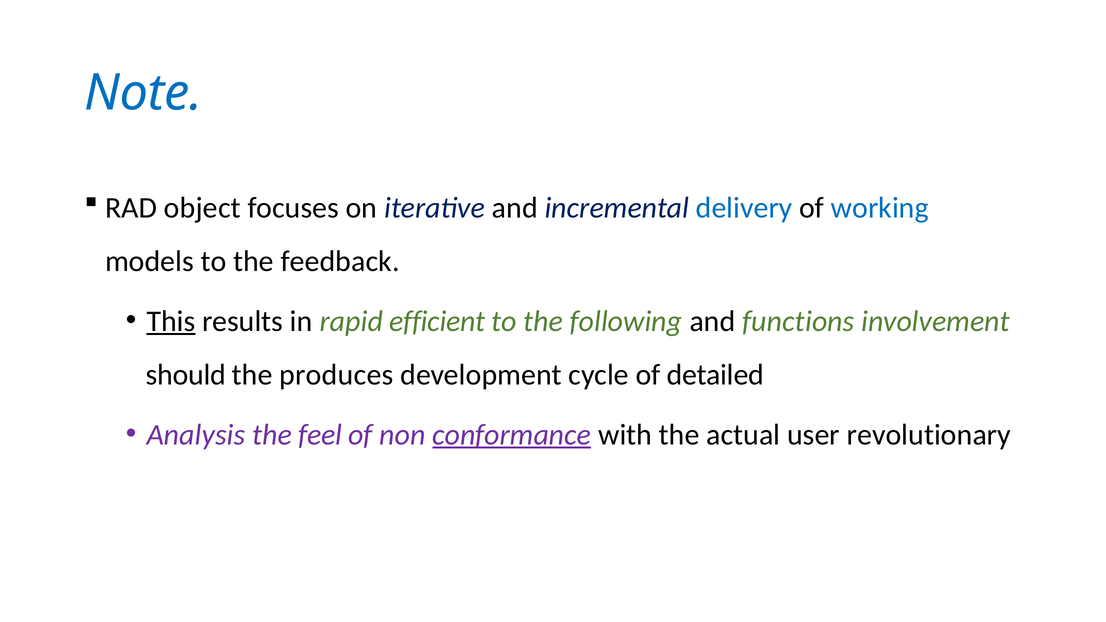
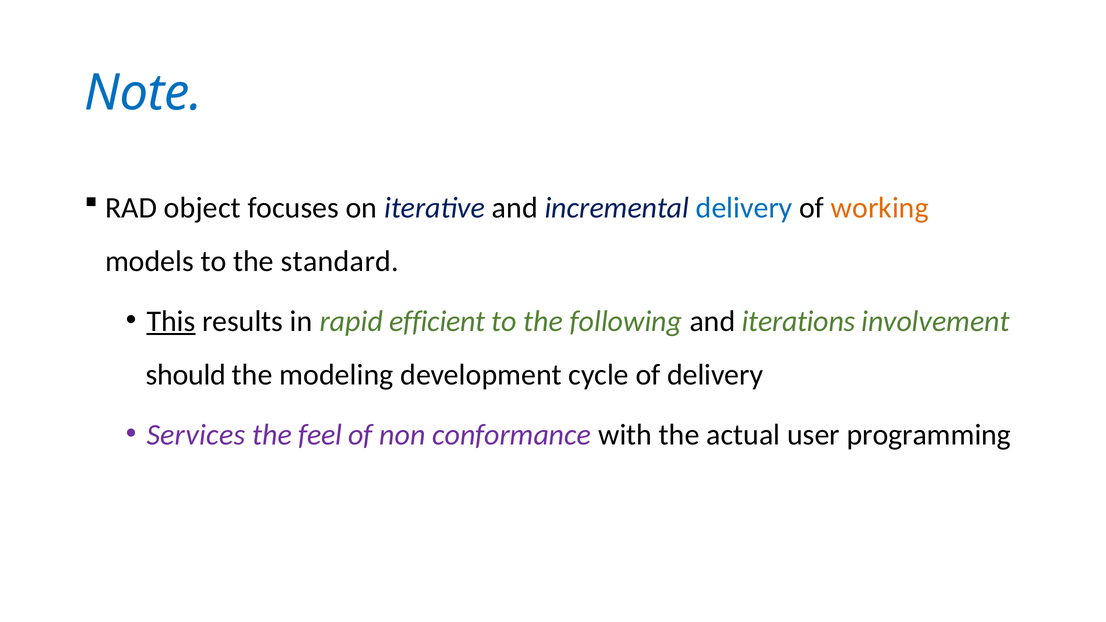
working colour: blue -> orange
feedback: feedback -> standard
functions: functions -> iterations
produces: produces -> modeling
of detailed: detailed -> delivery
Analysis: Analysis -> Services
conformance underline: present -> none
revolutionary: revolutionary -> programming
